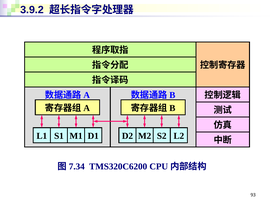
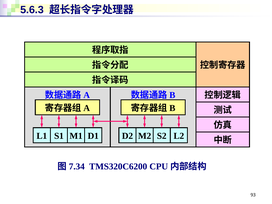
3.9.2: 3.9.2 -> 5.6.3
